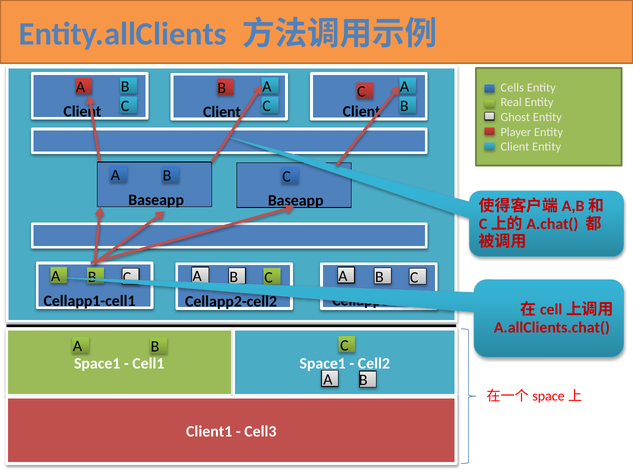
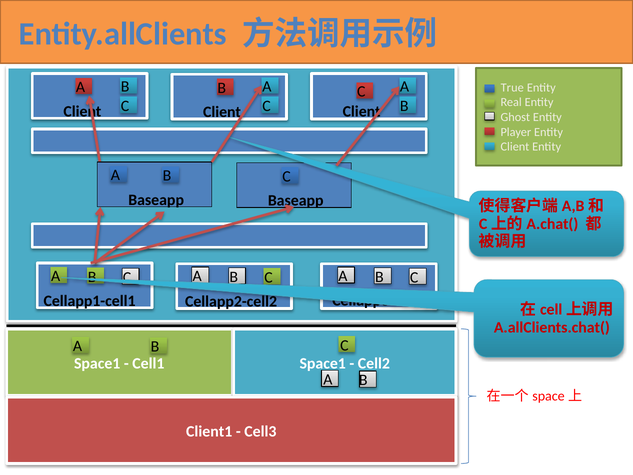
Cells: Cells -> True
